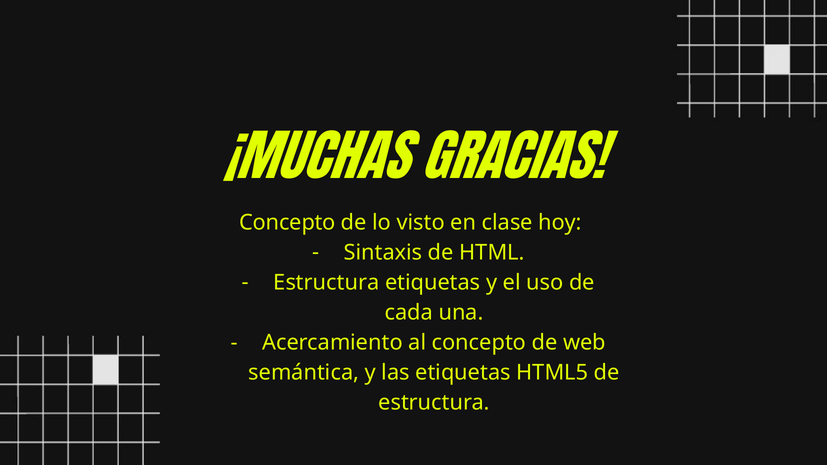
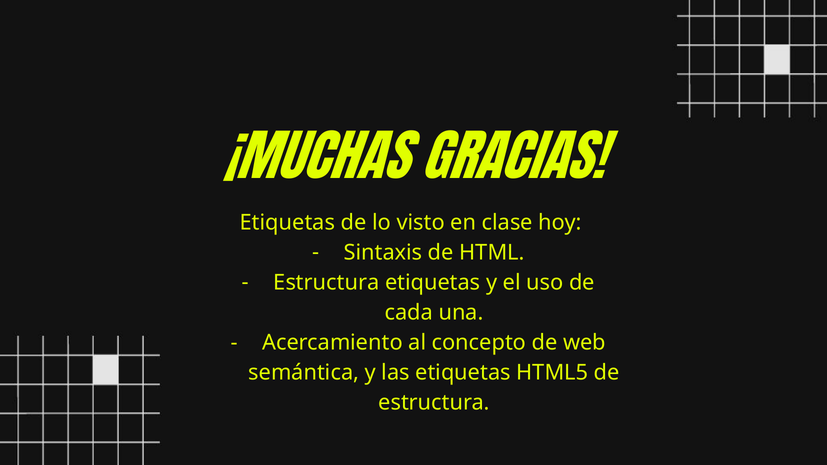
Concepto at (287, 222): Concepto -> Etiquetas
